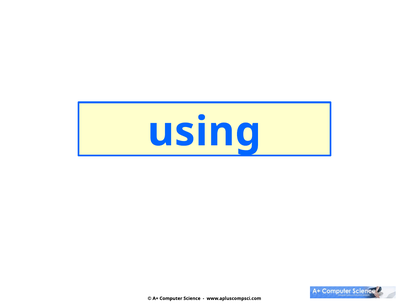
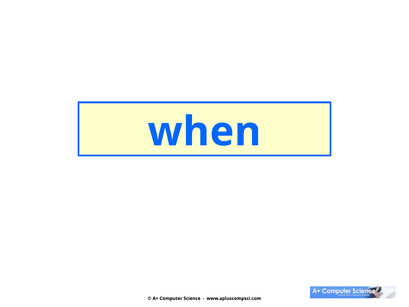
using: using -> when
